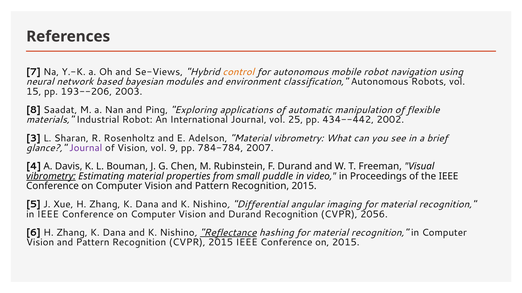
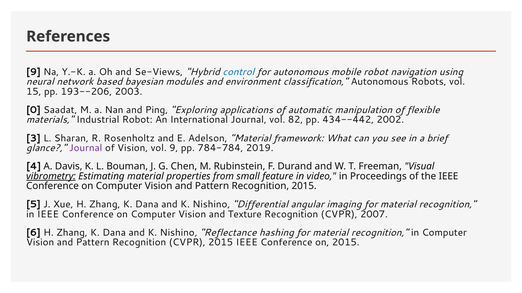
7 at (33, 72): 7 -> 9
control colour: orange -> blue
8: 8 -> 0
25: 25 -> 82
Material vibrometry: vibrometry -> framework
2007: 2007 -> 2019
puddle: puddle -> feature
and Durand: Durand -> Texture
2056: 2056 -> 2007
Reflectance underline: present -> none
